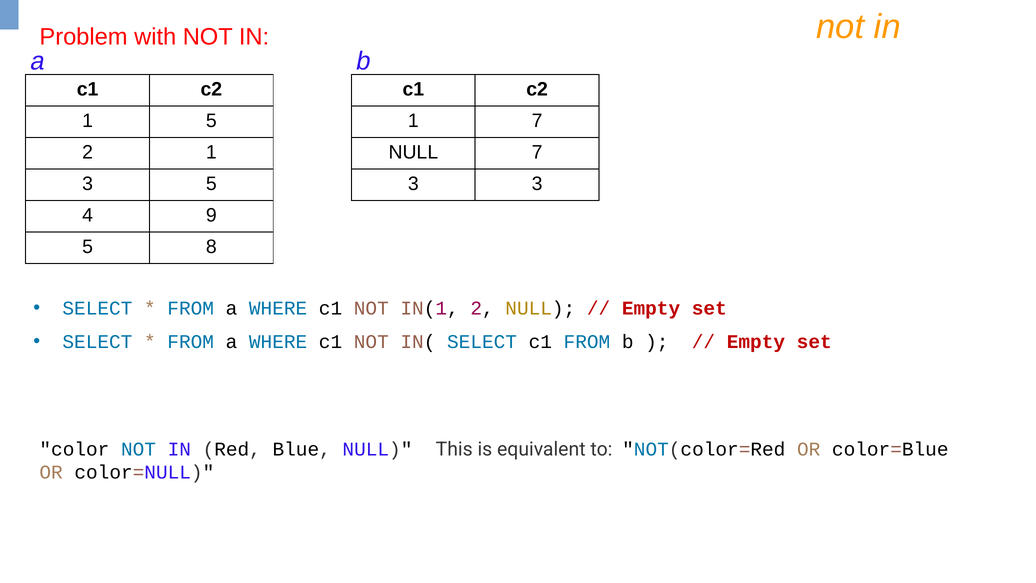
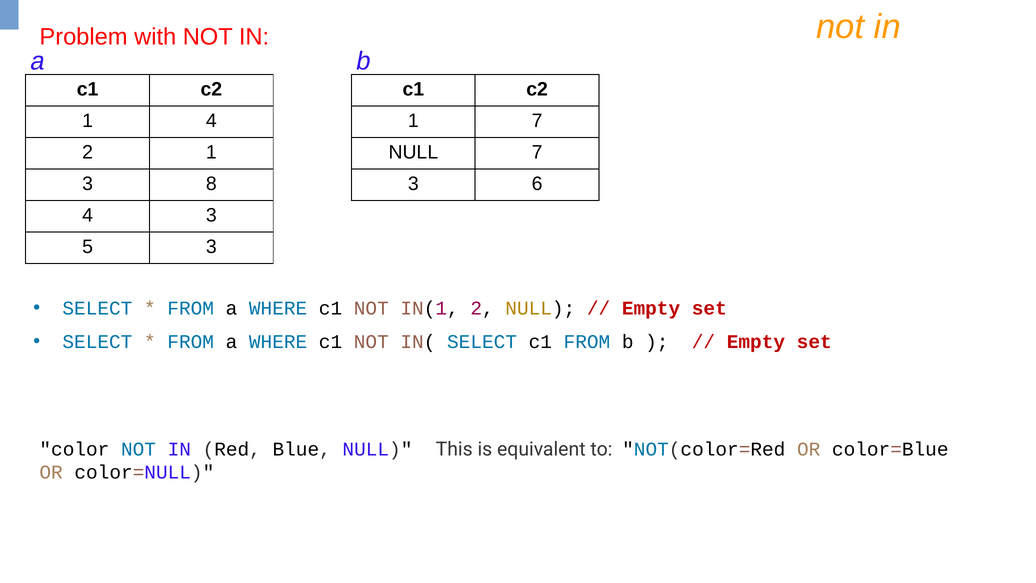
1 5: 5 -> 4
3 5: 5 -> 8
3 3: 3 -> 6
4 9: 9 -> 3
5 8: 8 -> 3
